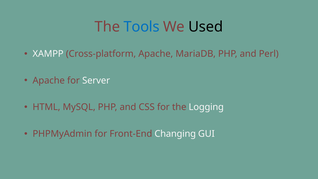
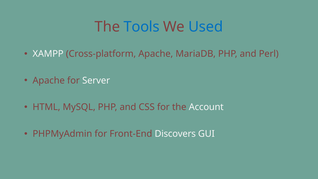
Used colour: black -> blue
Logging: Logging -> Account
Changing: Changing -> Discovers
